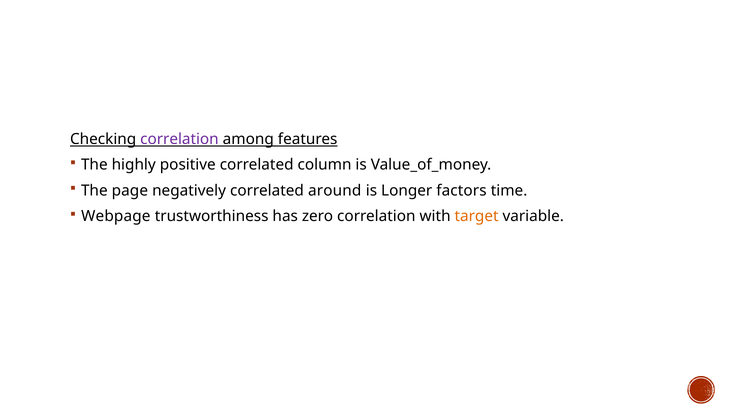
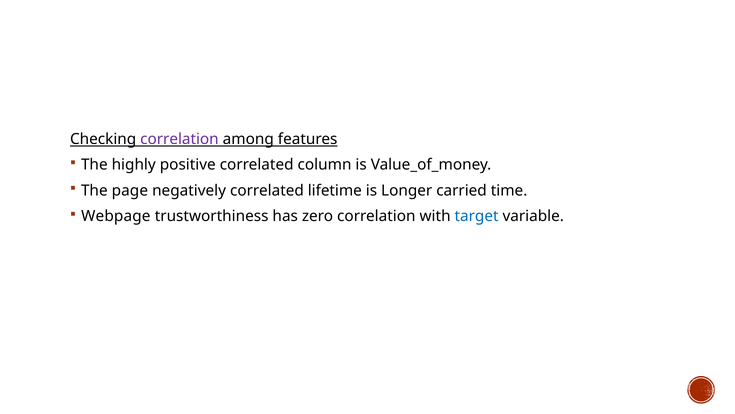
around: around -> lifetime
factors: factors -> carried
target colour: orange -> blue
